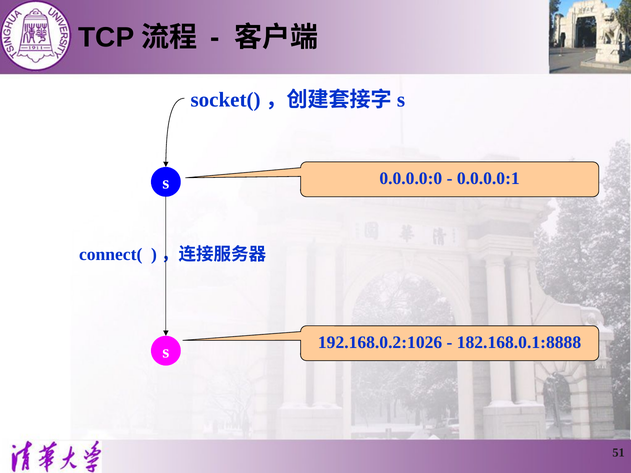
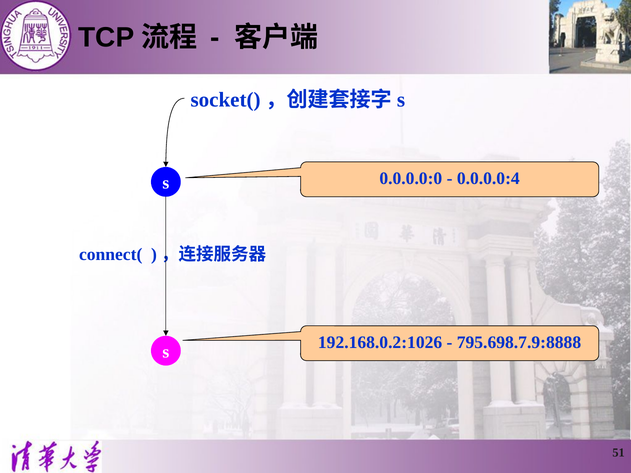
0.0.0.0:1: 0.0.0.0:1 -> 0.0.0.0:4
182.168.0.1:8888: 182.168.0.1:8888 -> 795.698.7.9:8888
